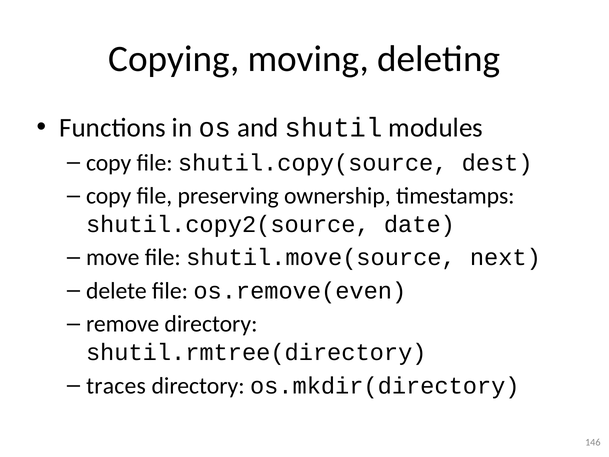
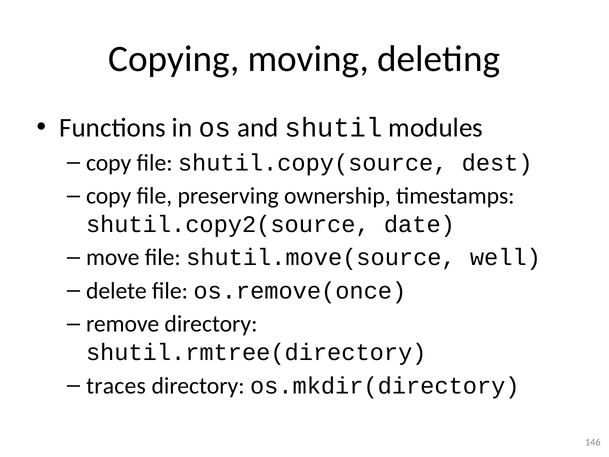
next: next -> well
os.remove(even: os.remove(even -> os.remove(once
